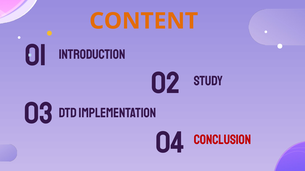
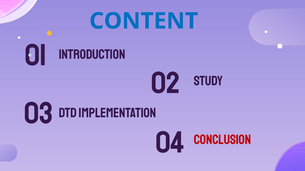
CONTENT colour: orange -> blue
